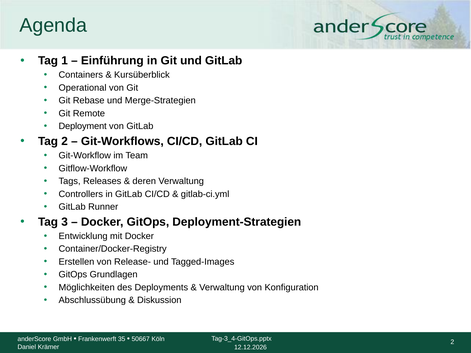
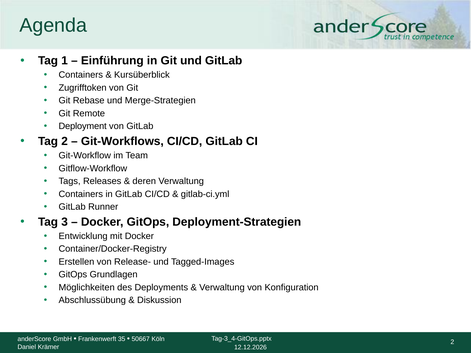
Operational: Operational -> Zugrifftoken
Controllers at (81, 194): Controllers -> Containers
